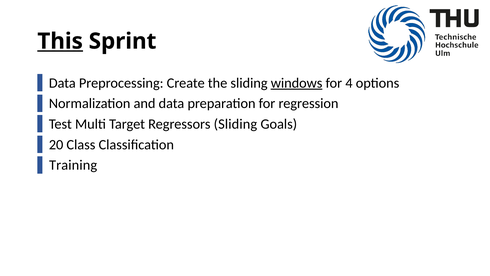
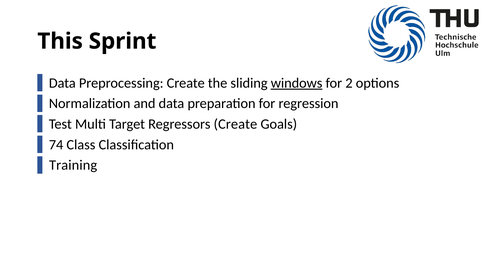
This underline: present -> none
4: 4 -> 2
Regressors Sliding: Sliding -> Create
20: 20 -> 74
